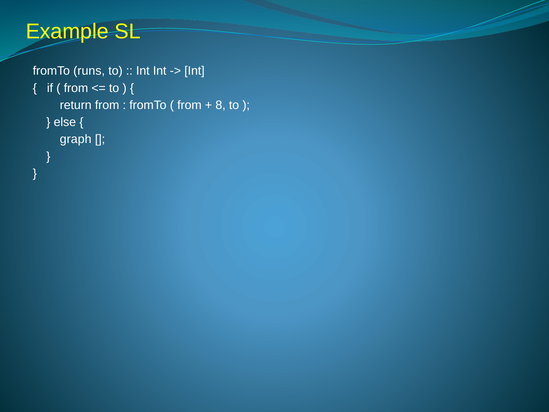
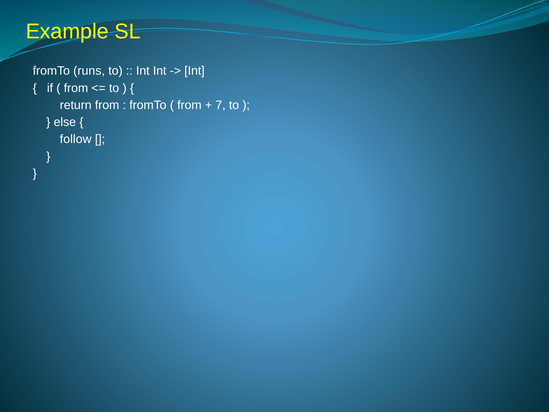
8: 8 -> 7
graph: graph -> follow
